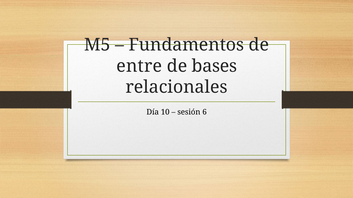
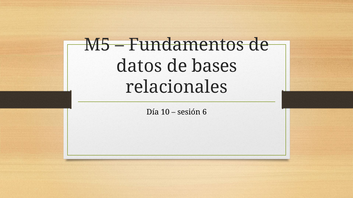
entre: entre -> datos
